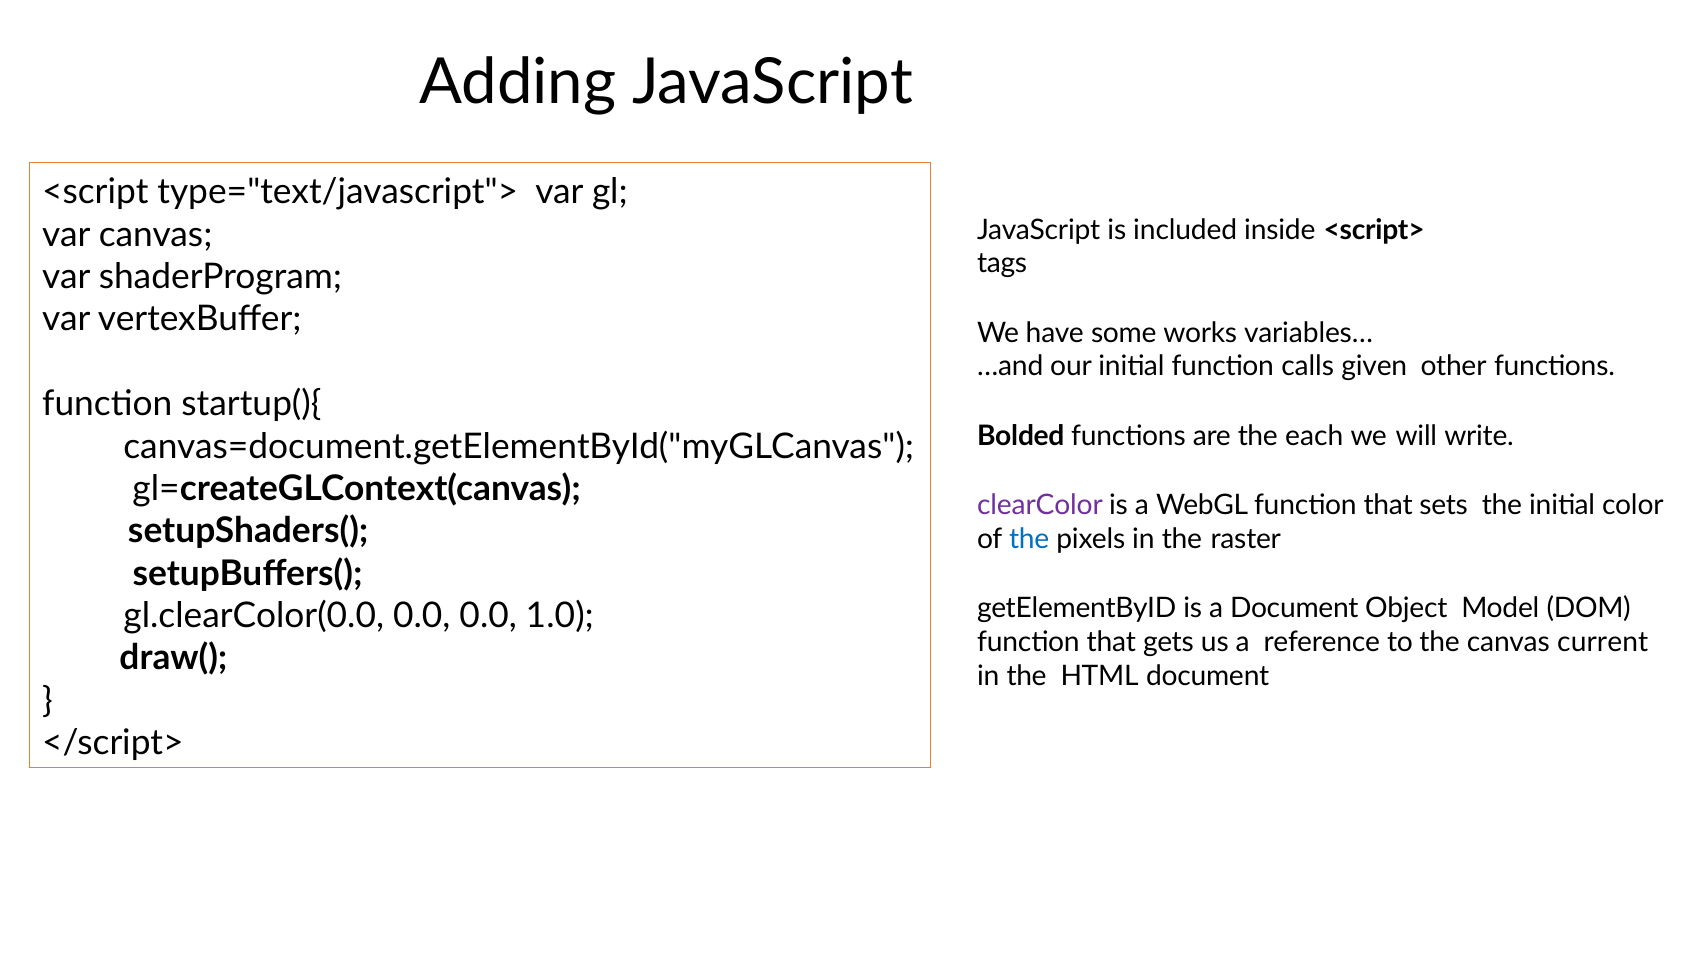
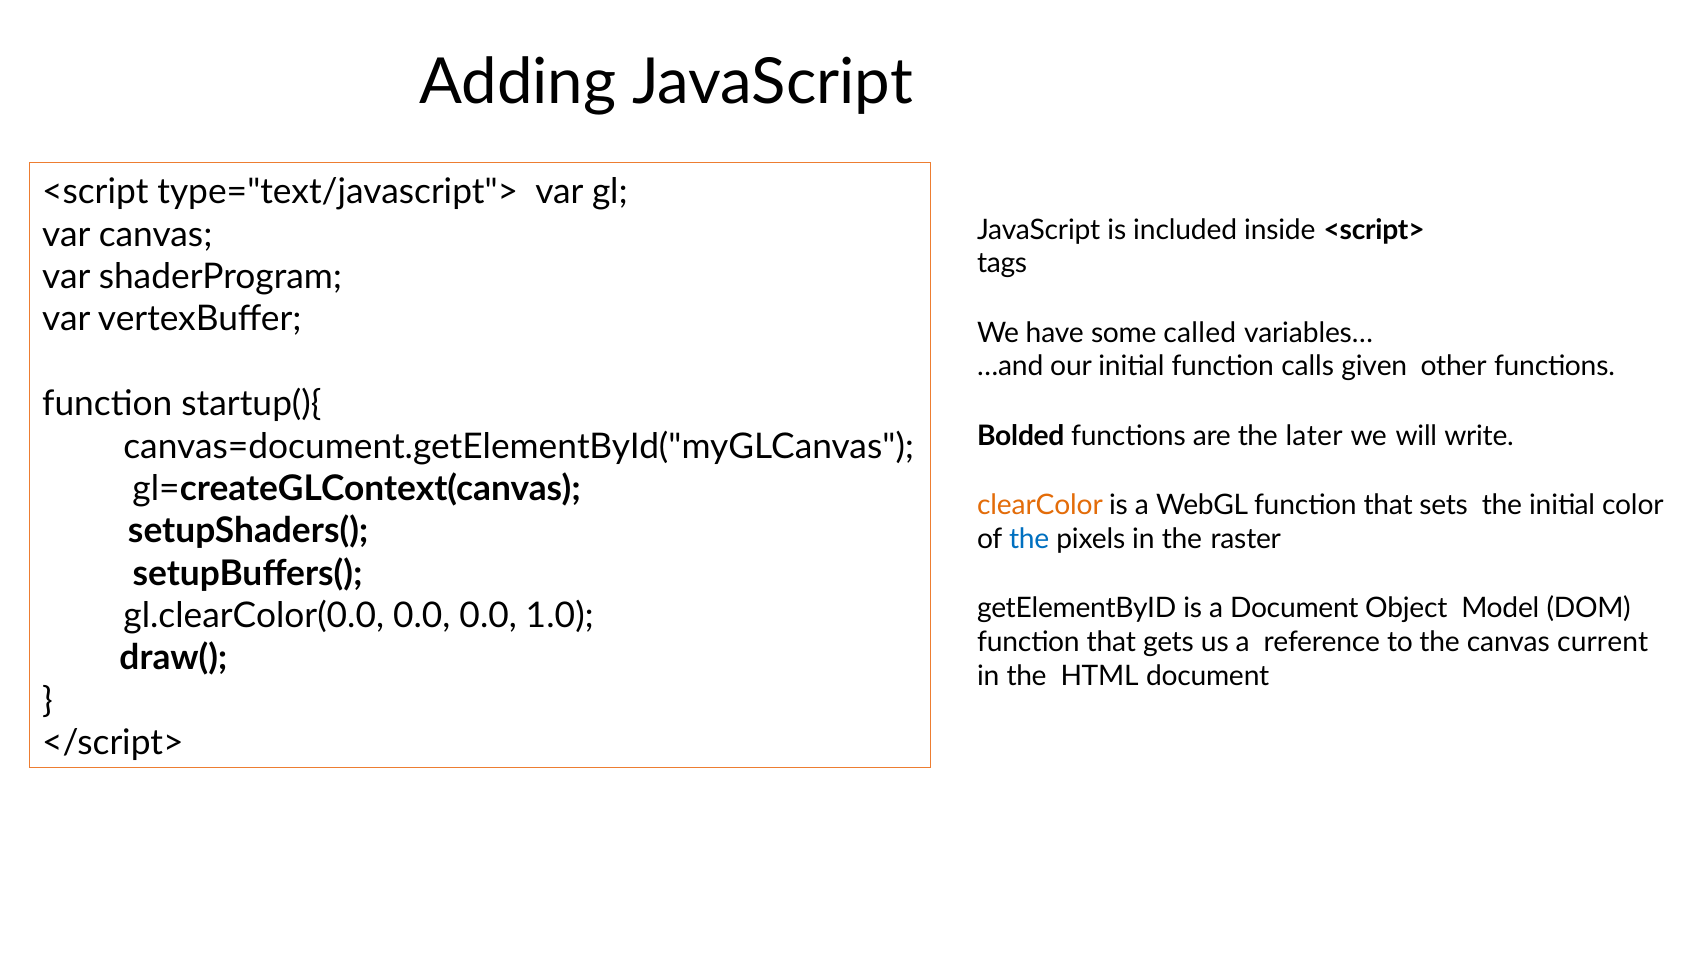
works: works -> called
each: each -> later
clearColor colour: purple -> orange
